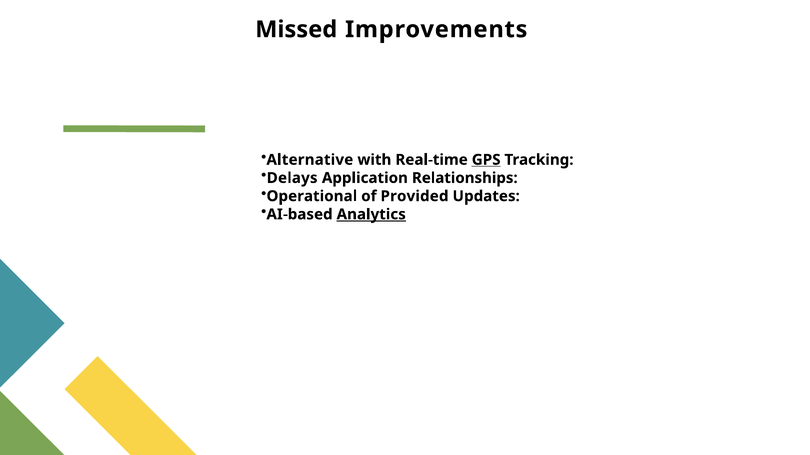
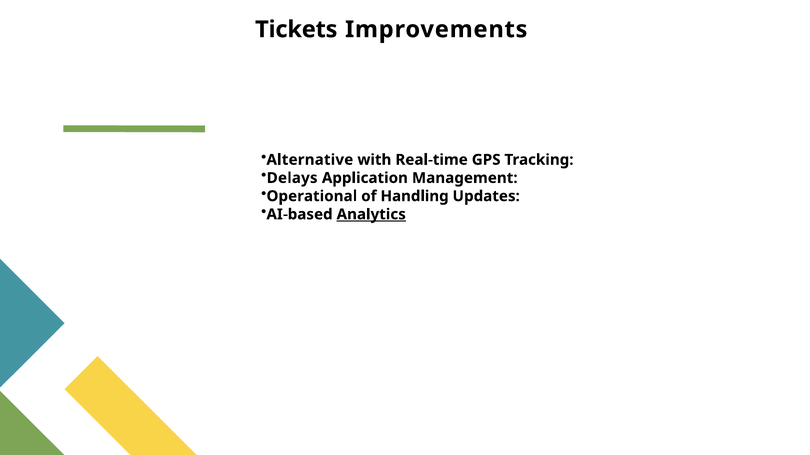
Missed: Missed -> Tickets
GPS underline: present -> none
Relationships: Relationships -> Management
Provided: Provided -> Handling
